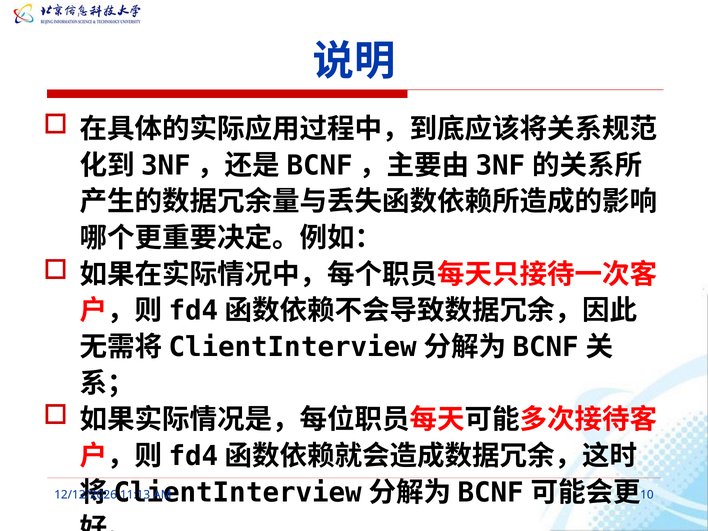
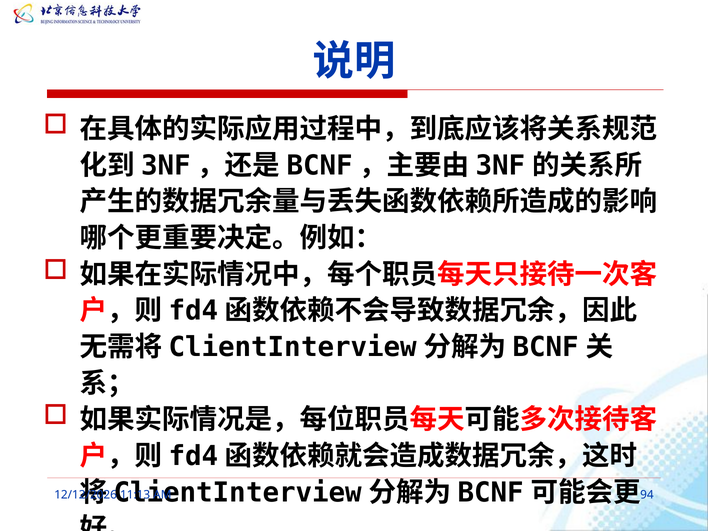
10: 10 -> 94
